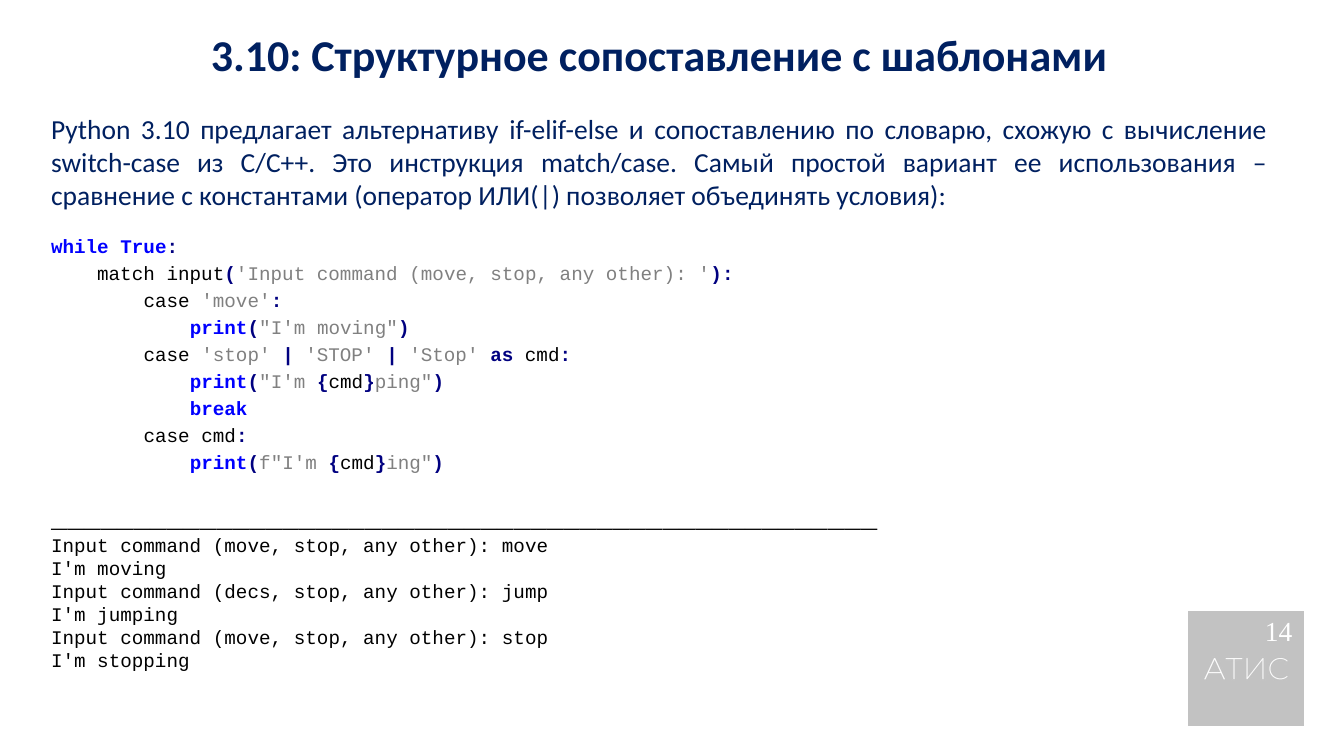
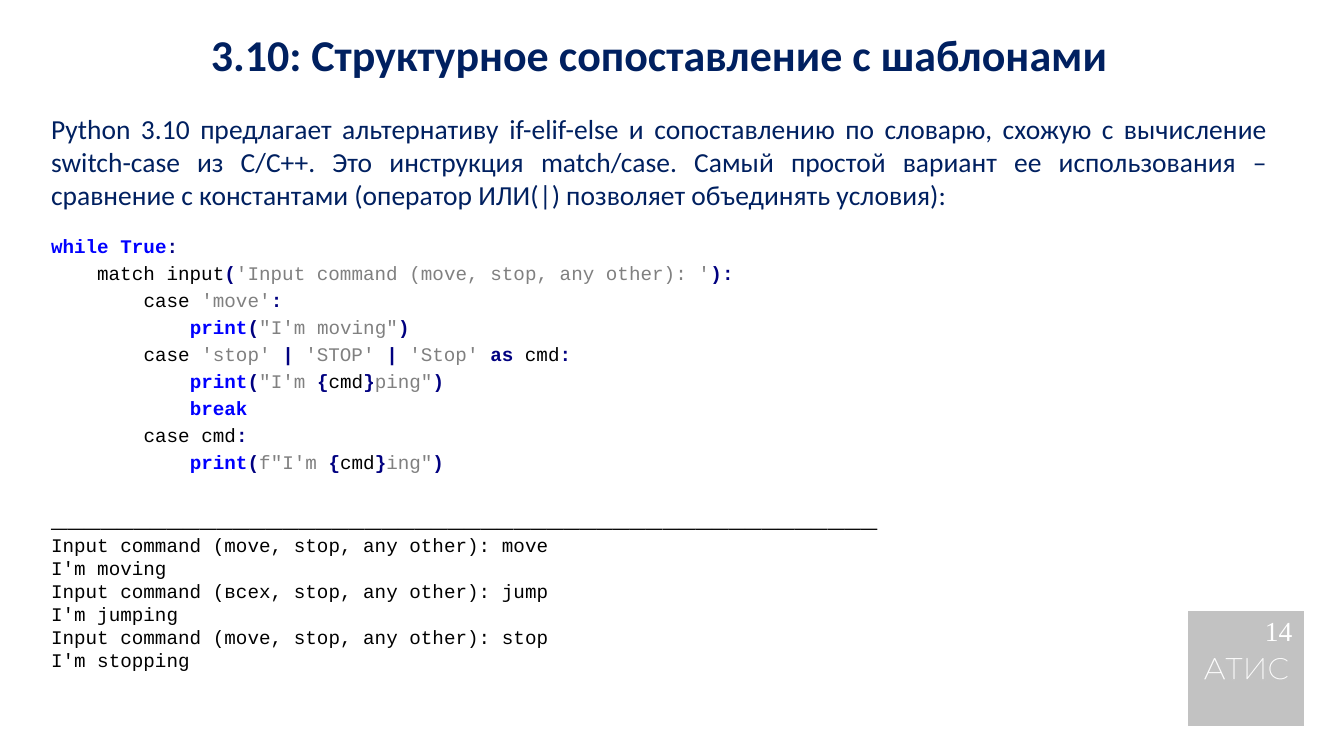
decs: decs -> всех
